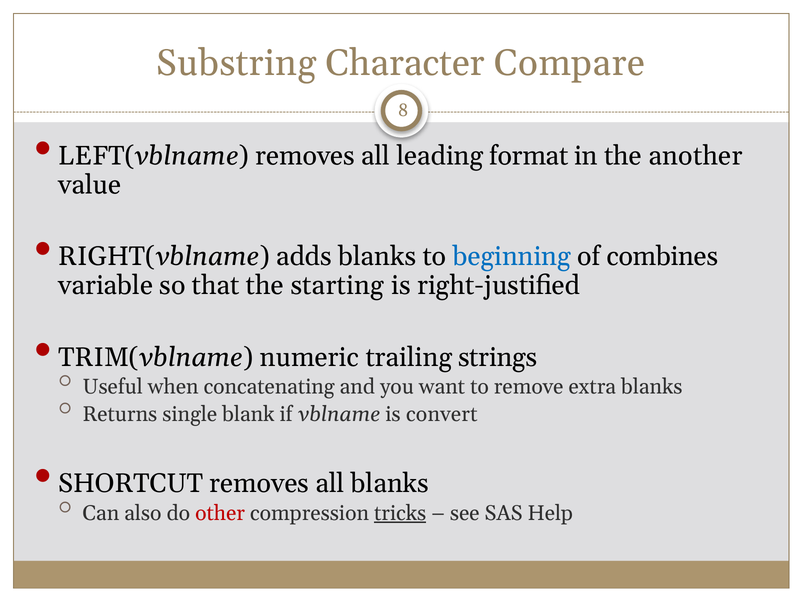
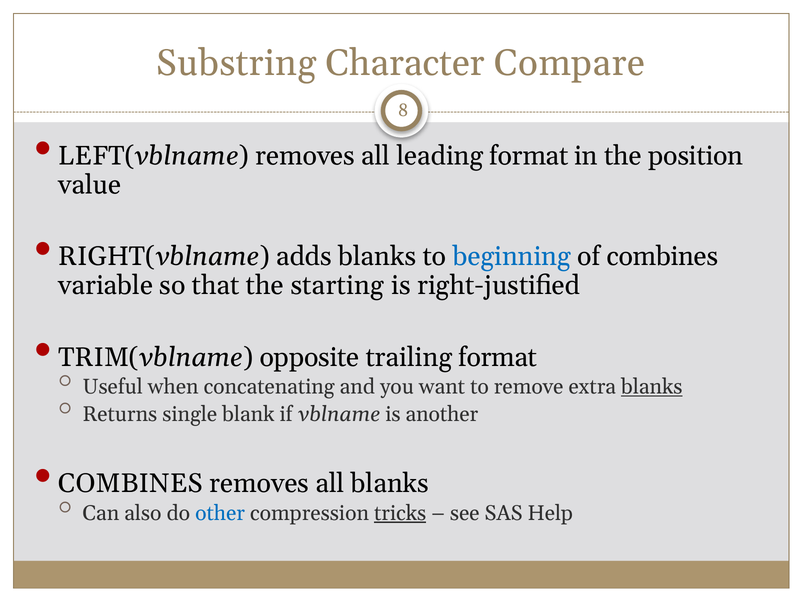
another: another -> position
numeric: numeric -> opposite
trailing strings: strings -> format
blanks at (652, 387) underline: none -> present
convert: convert -> another
SHORTCUT at (131, 484): SHORTCUT -> COMBINES
other colour: red -> blue
